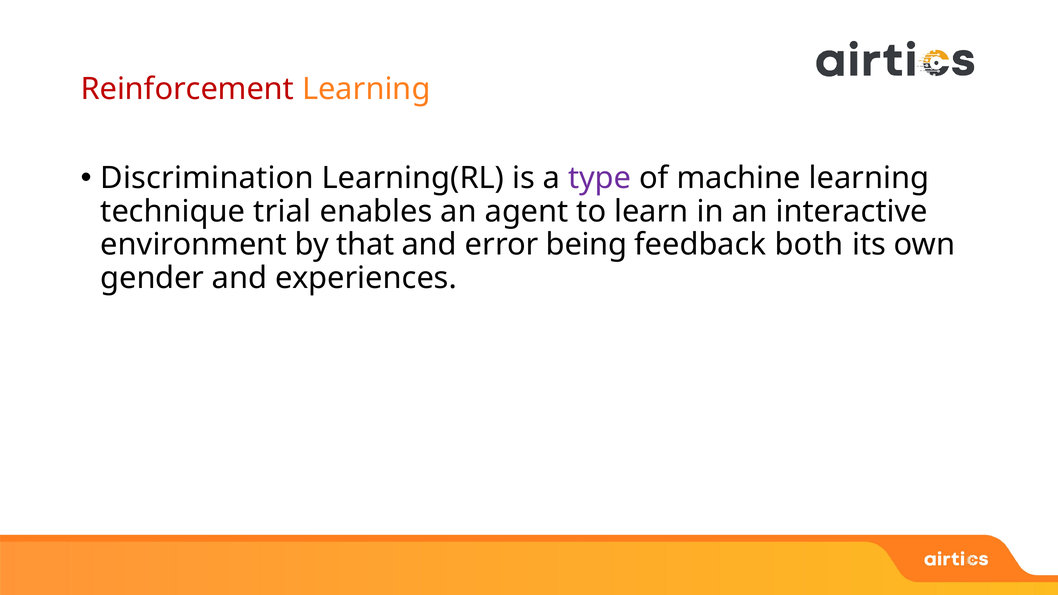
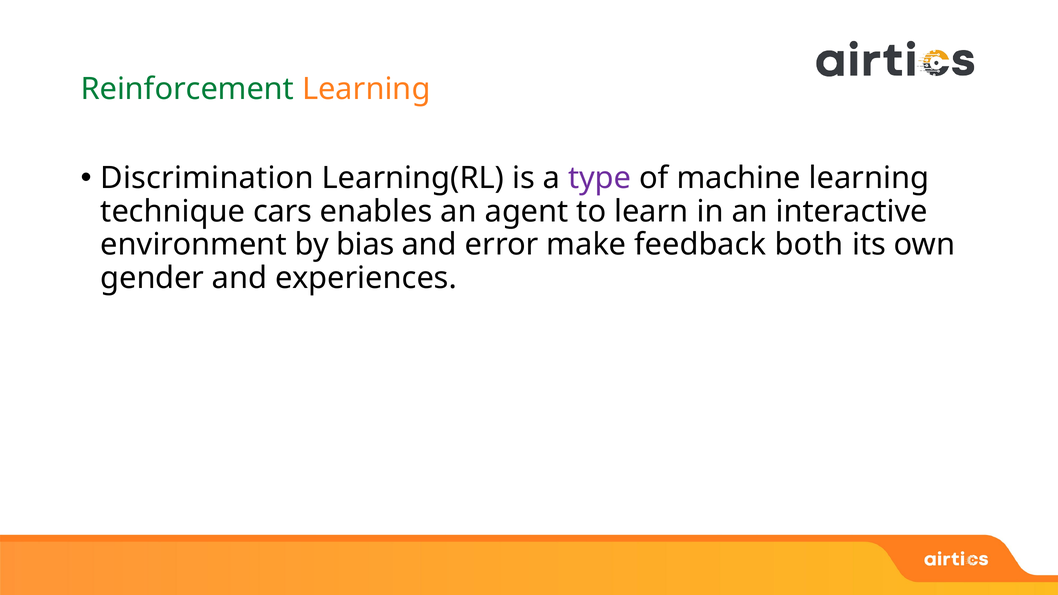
Reinforcement colour: red -> green
trial: trial -> cars
that: that -> bias
being: being -> make
